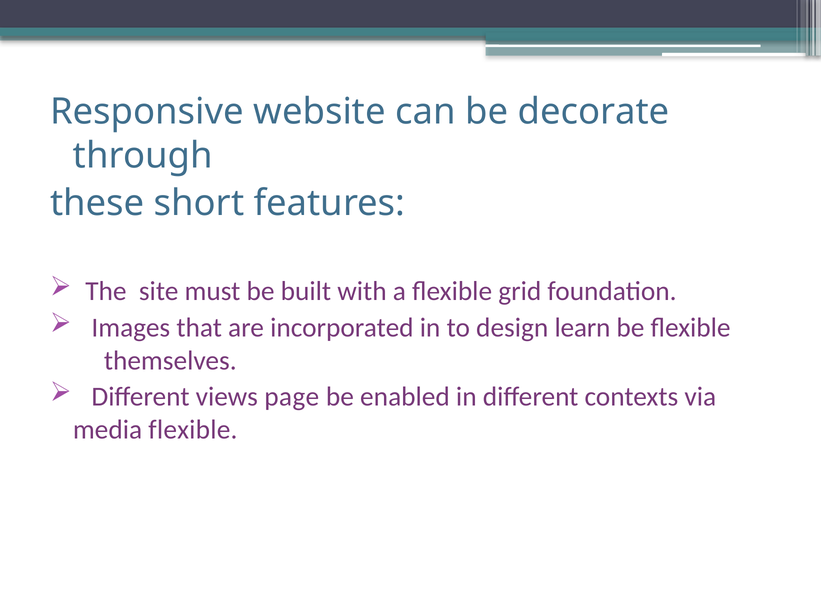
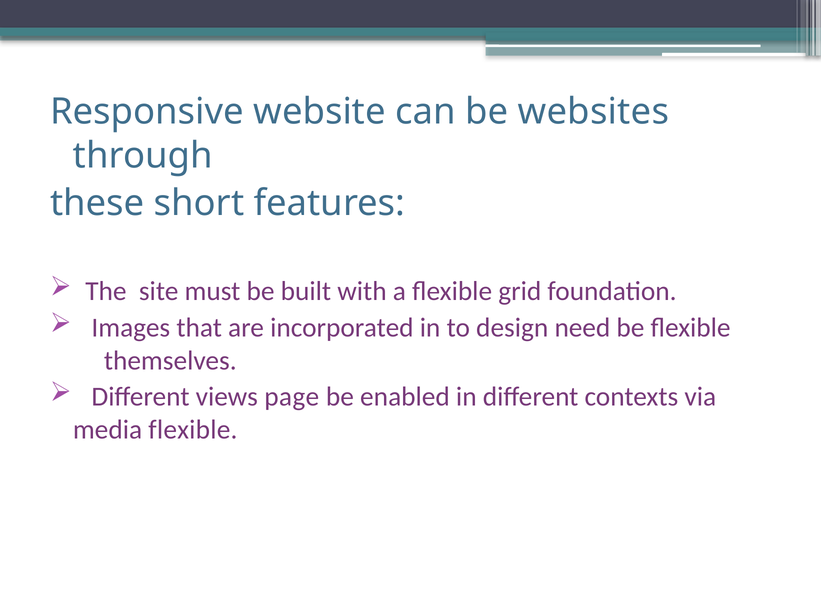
decorate: decorate -> websites
learn: learn -> need
